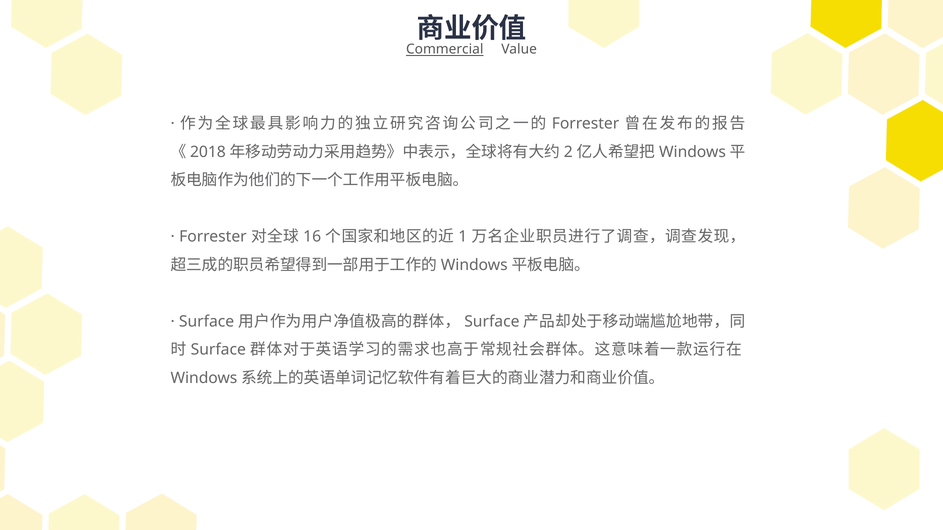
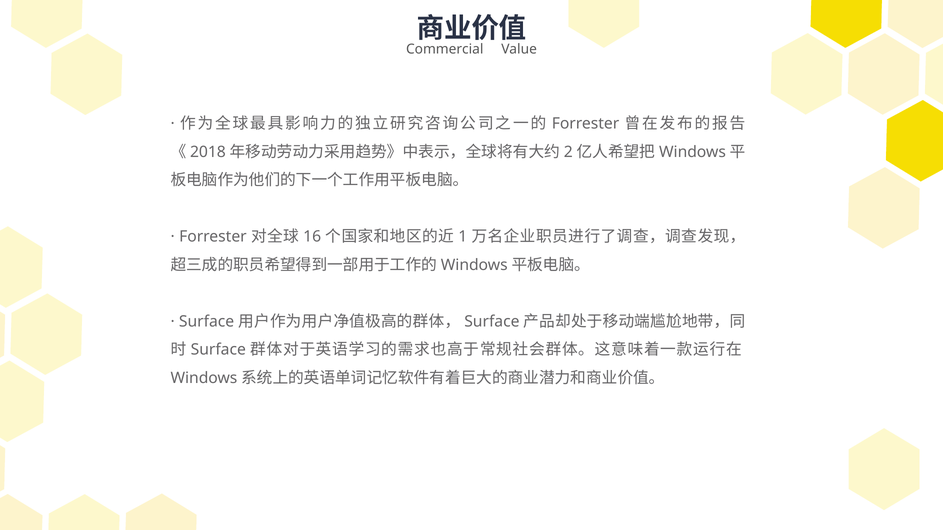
Commercial underline: present -> none
